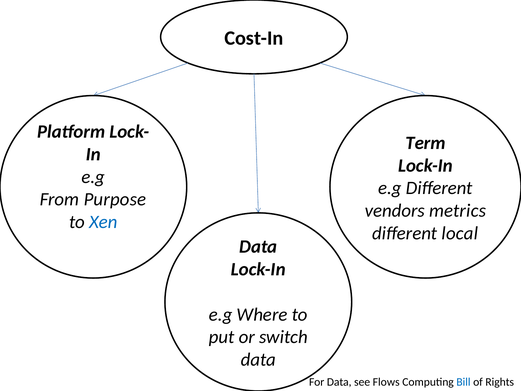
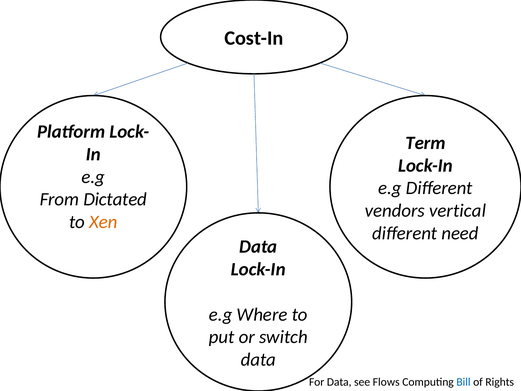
Purpose: Purpose -> Dictated
metrics: metrics -> vertical
Xen colour: blue -> orange
local: local -> need
